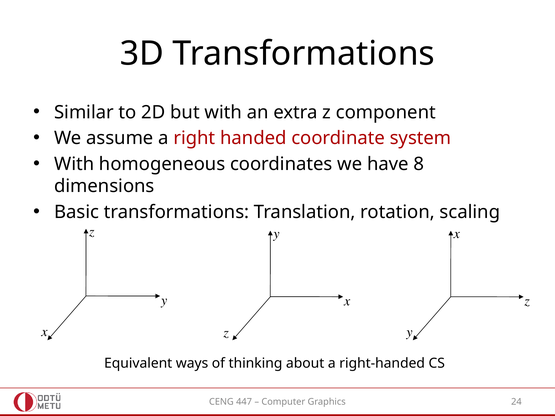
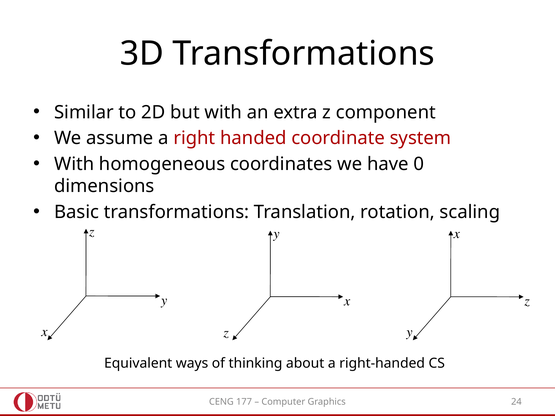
8: 8 -> 0
447: 447 -> 177
